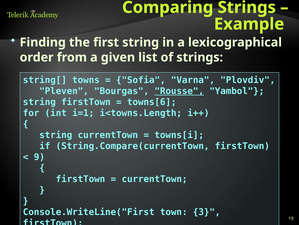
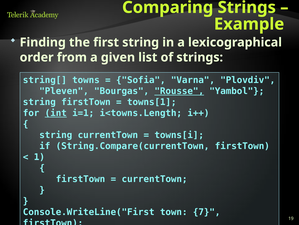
towns[6: towns[6 -> towns[1
int underline: none -> present
9: 9 -> 1
3: 3 -> 7
